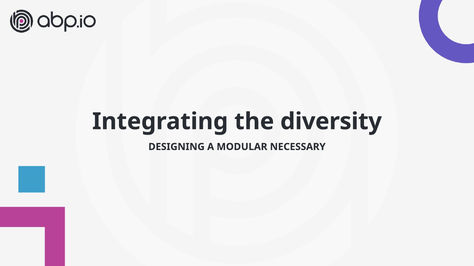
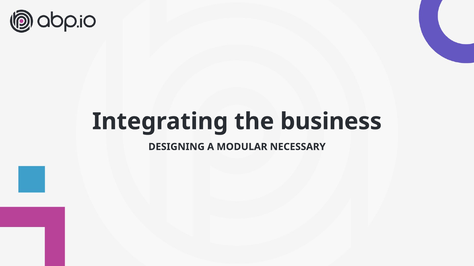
diversity: diversity -> business
